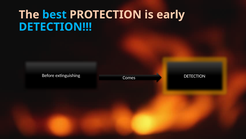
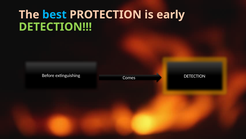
DETECTION at (55, 27) colour: light blue -> light green
